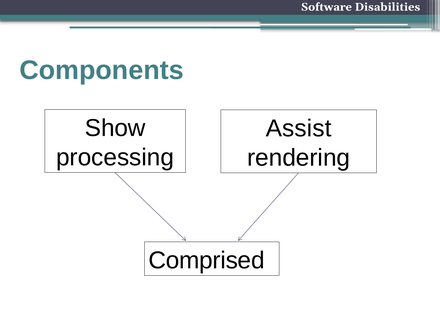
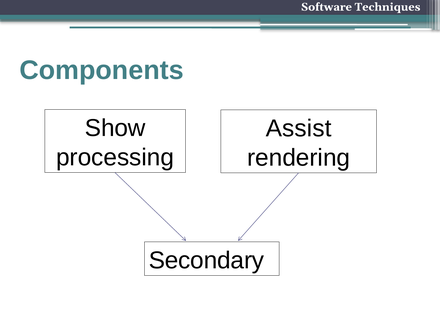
Disabilities: Disabilities -> Techniques
Comprised: Comprised -> Secondary
